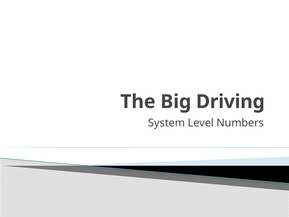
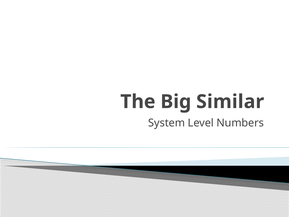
Driving: Driving -> Similar
